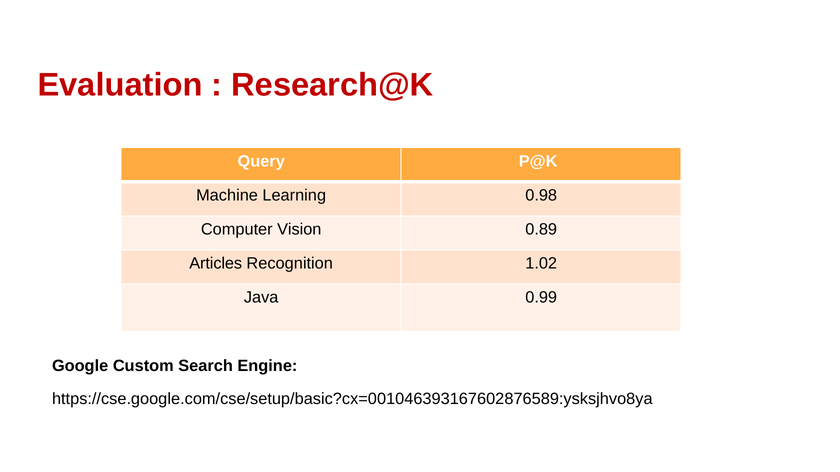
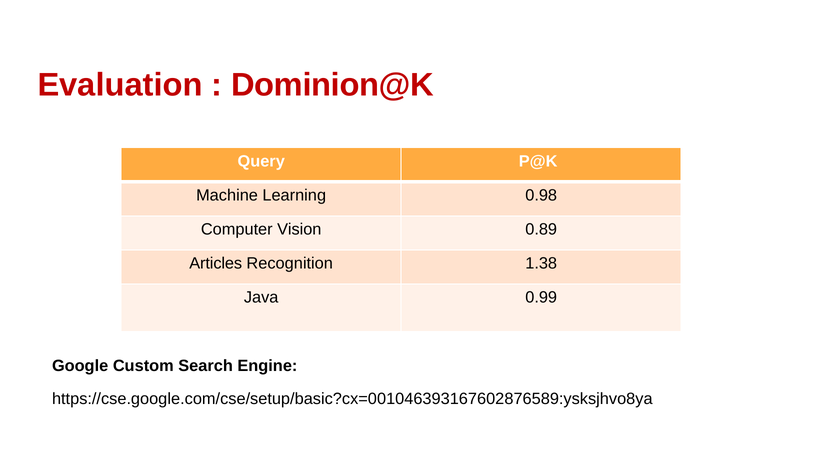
Research@K: Research@K -> Dominion@K
1.02: 1.02 -> 1.38
